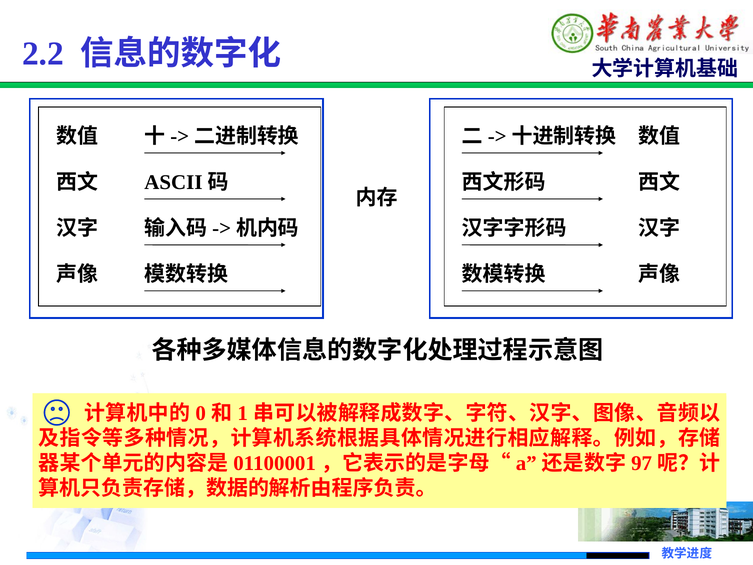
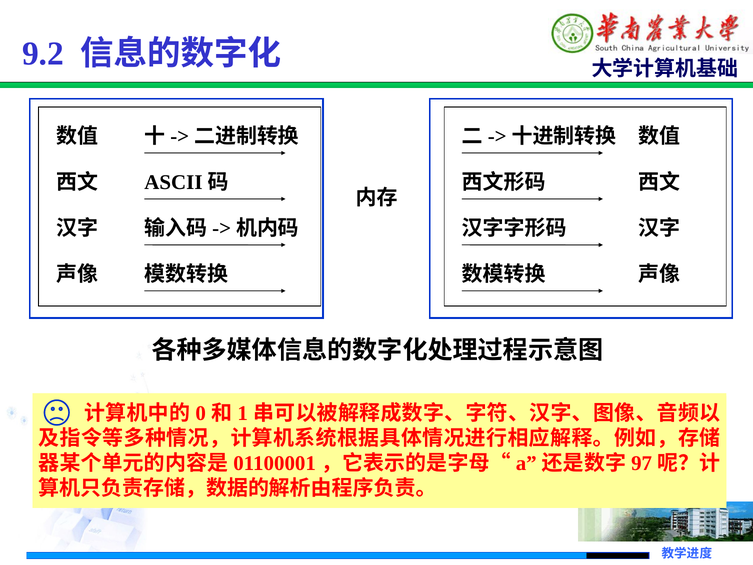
2.2: 2.2 -> 9.2
